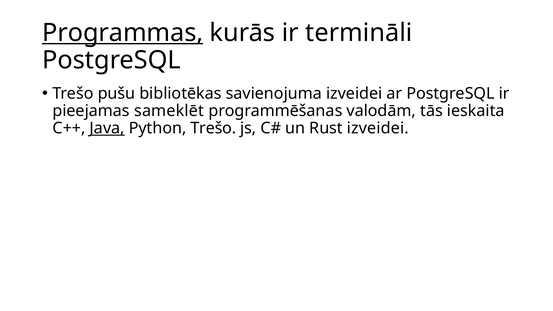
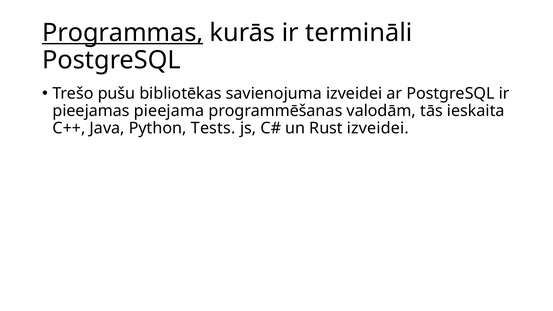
sameklēt: sameklēt -> pieejama
Java underline: present -> none
Python Trešo: Trešo -> Tests
